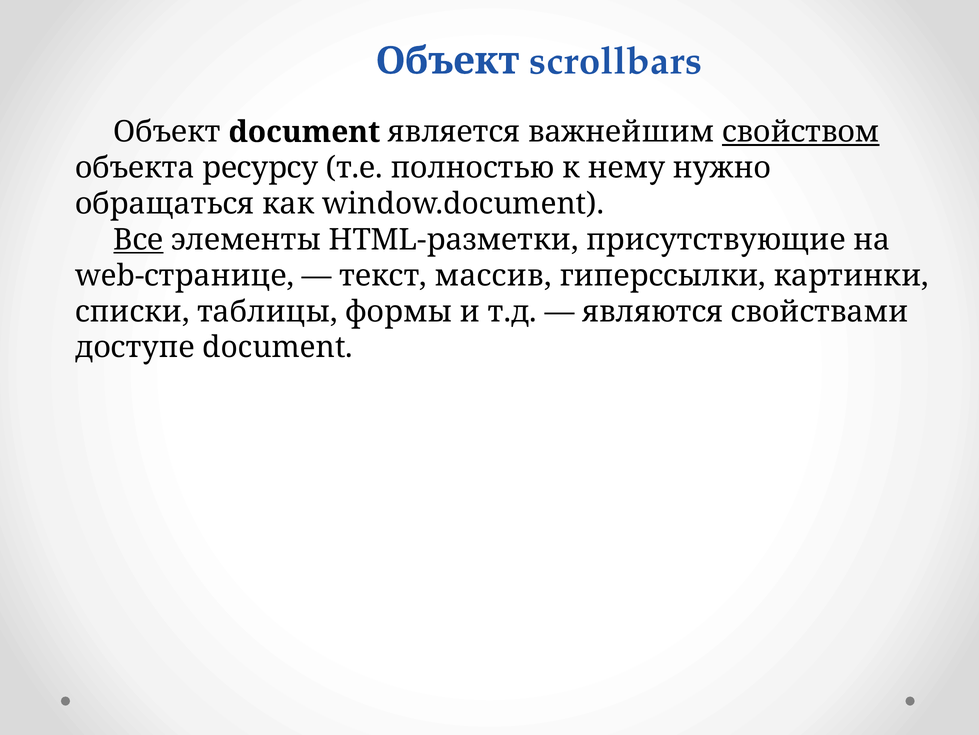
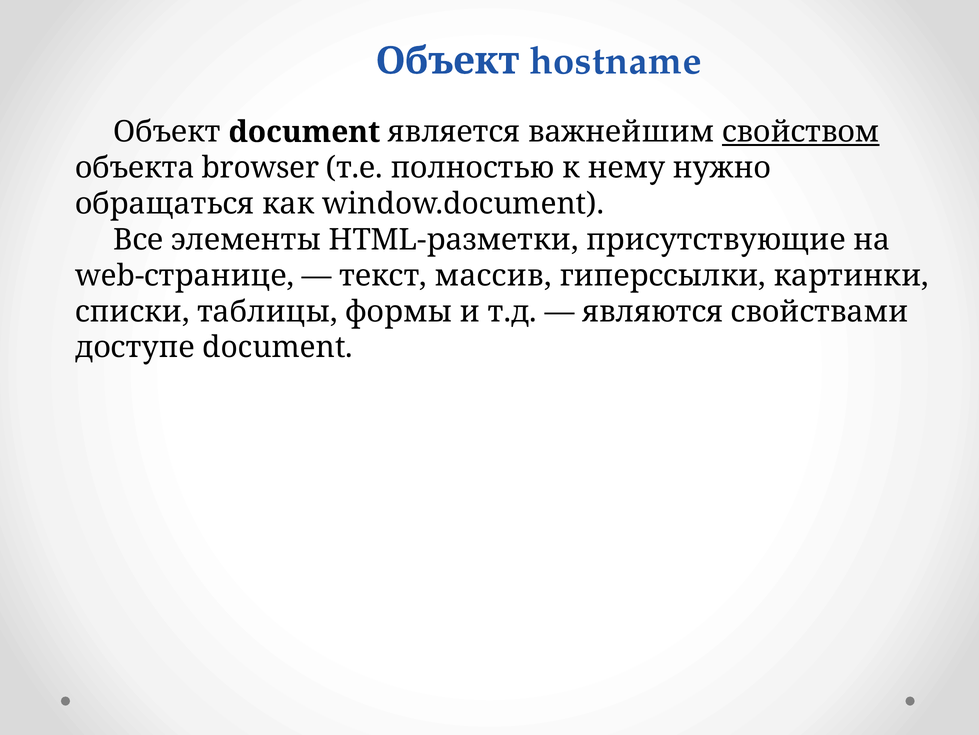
scrollbars: scrollbars -> hostname
ресурсу: ресурсу -> browser
Все underline: present -> none
